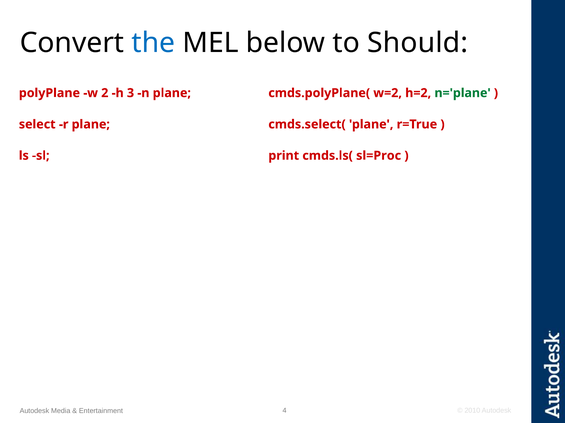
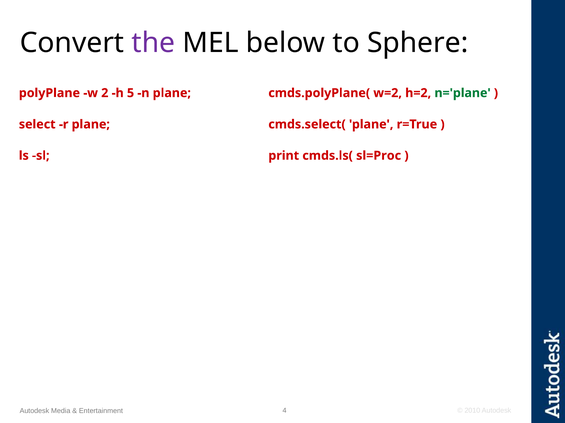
the colour: blue -> purple
Should: Should -> Sphere
3: 3 -> 5
